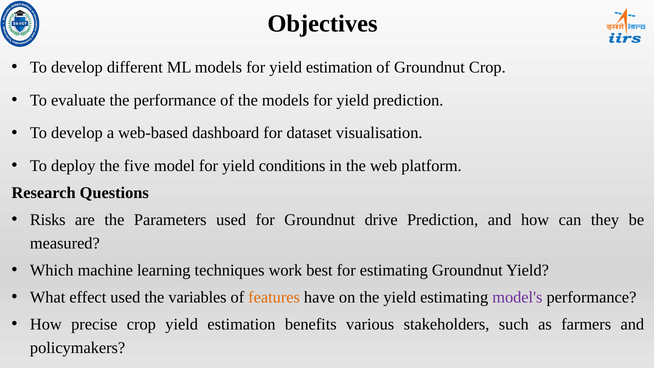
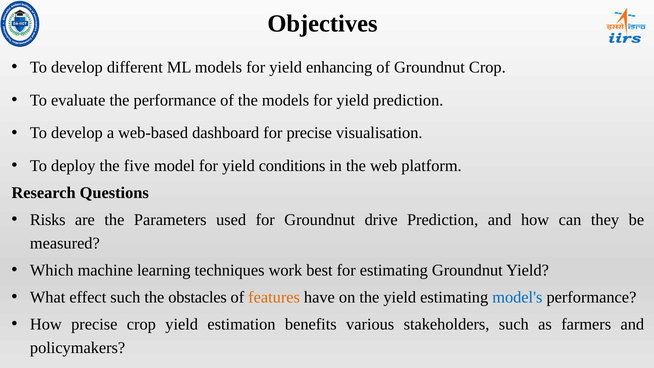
for yield estimation: estimation -> enhancing
for dataset: dataset -> precise
effect used: used -> such
variables: variables -> obstacles
model's colour: purple -> blue
